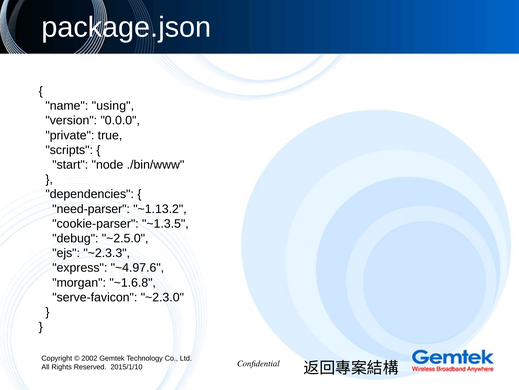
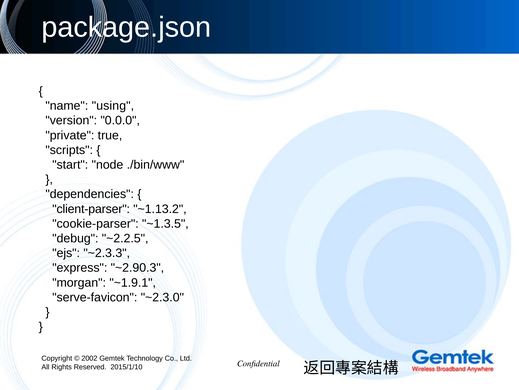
need-parser: need-parser -> client-parser
~2.5.0: ~2.5.0 -> ~2.2.5
~4.97.6: ~4.97.6 -> ~2.90.3
~1.6.8: ~1.6.8 -> ~1.9.1
